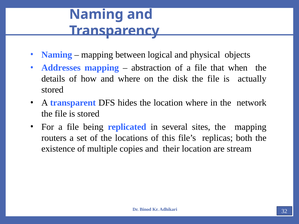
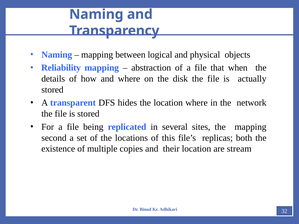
Addresses: Addresses -> Reliability
routers: routers -> second
